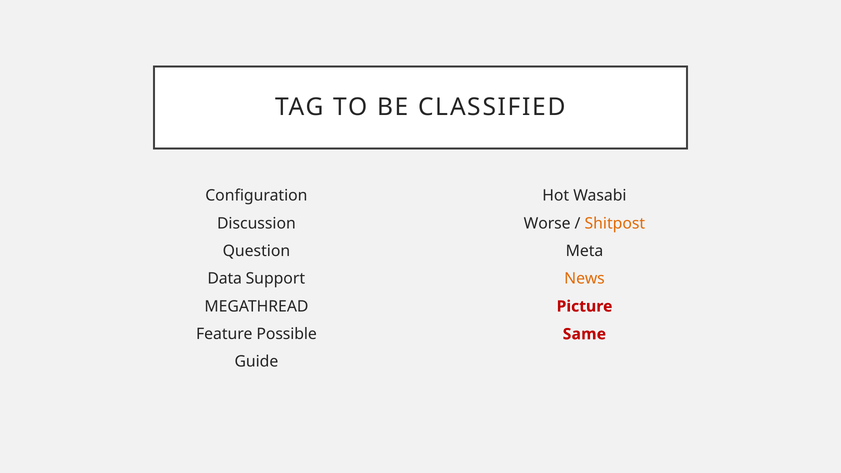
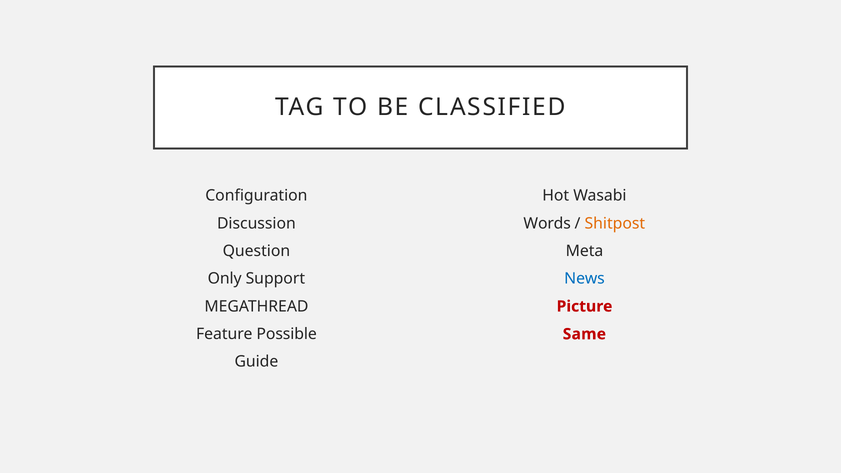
Worse: Worse -> Words
Data: Data -> Only
News colour: orange -> blue
